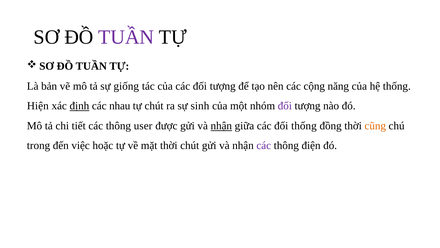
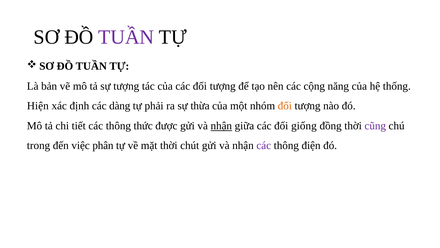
sự giống: giống -> tượng
định underline: present -> none
nhau: nhau -> dàng
tự chút: chút -> phải
sinh: sinh -> thừa
đối at (285, 106) colour: purple -> orange
user: user -> thức
đối thống: thống -> giống
cũng colour: orange -> purple
hoặc: hoặc -> phân
